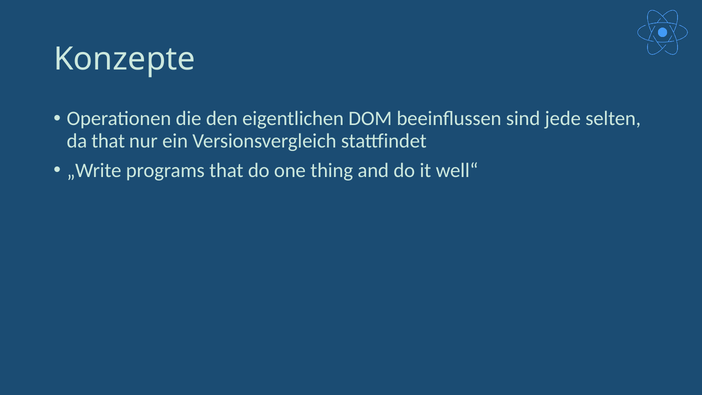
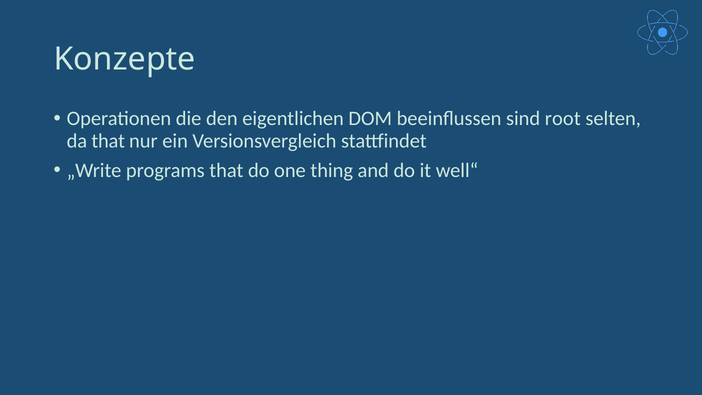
jede: jede -> root
